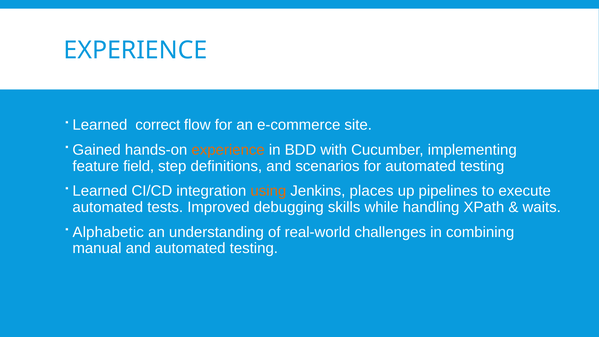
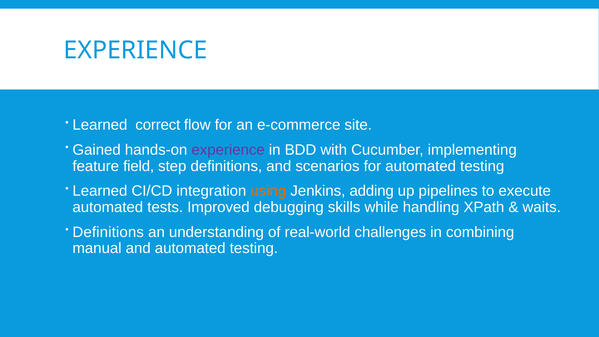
experience at (228, 150) colour: orange -> purple
places: places -> adding
Alphabetic at (108, 232): Alphabetic -> Definitions
